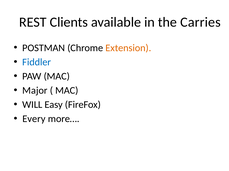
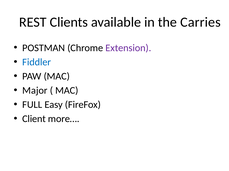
Extension colour: orange -> purple
WILL: WILL -> FULL
Every: Every -> Client
